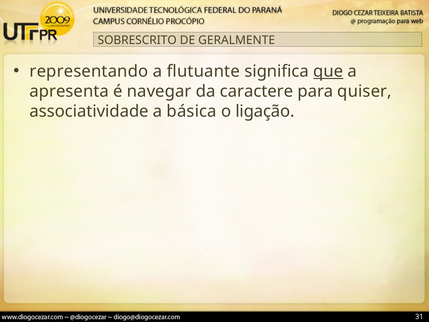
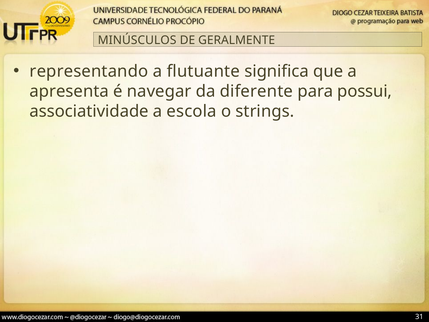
SOBRESCRITO: SOBRESCRITO -> MINÚSCULOS
que underline: present -> none
caractere: caractere -> diferente
quiser: quiser -> possui
básica: básica -> escola
ligação: ligação -> strings
